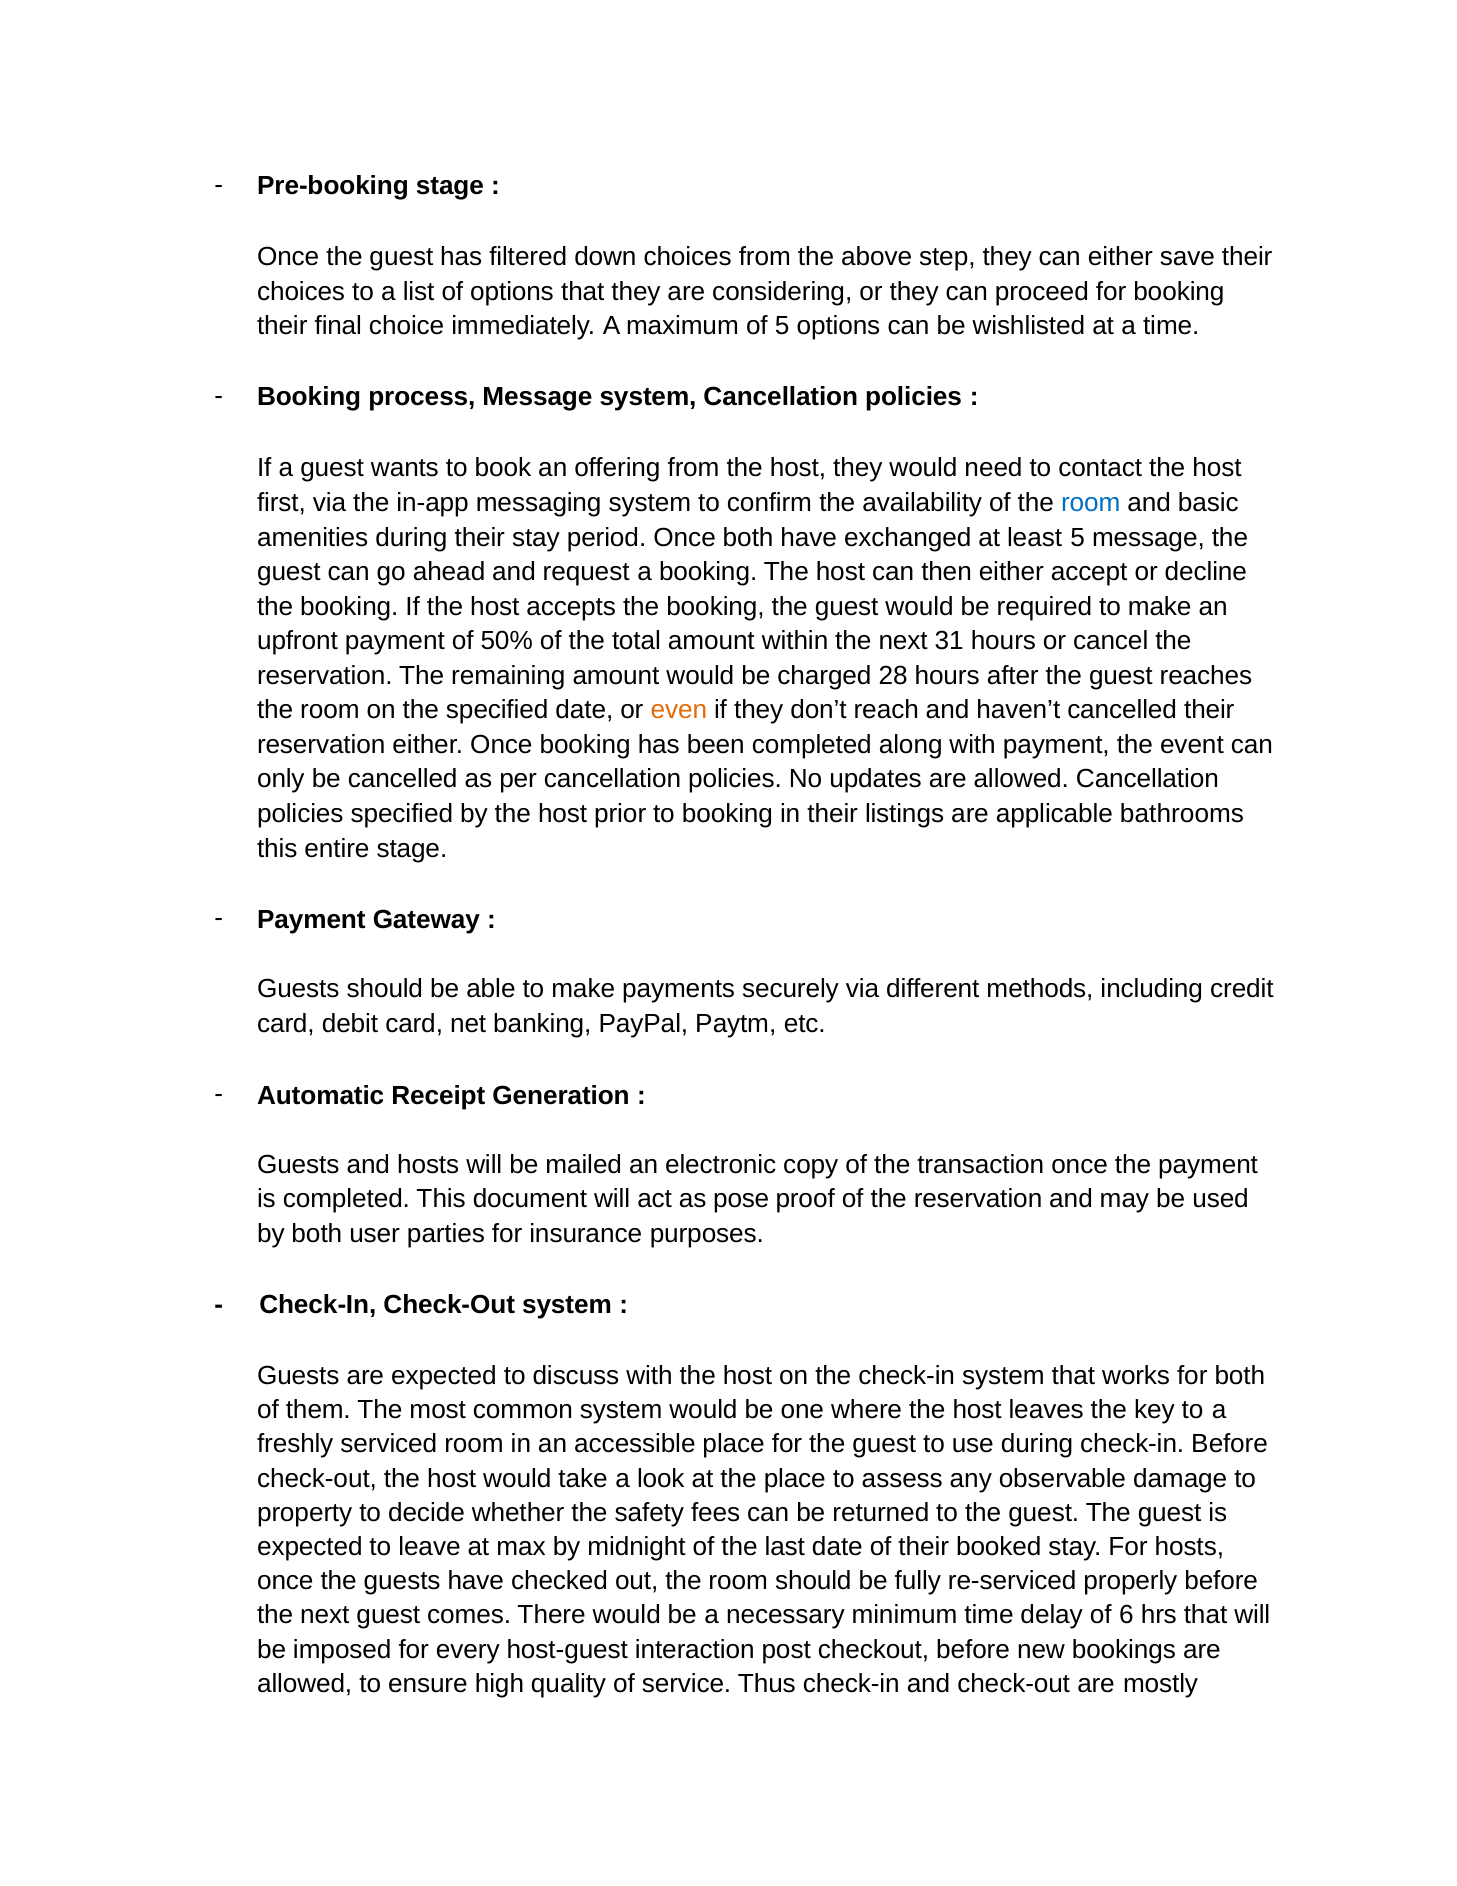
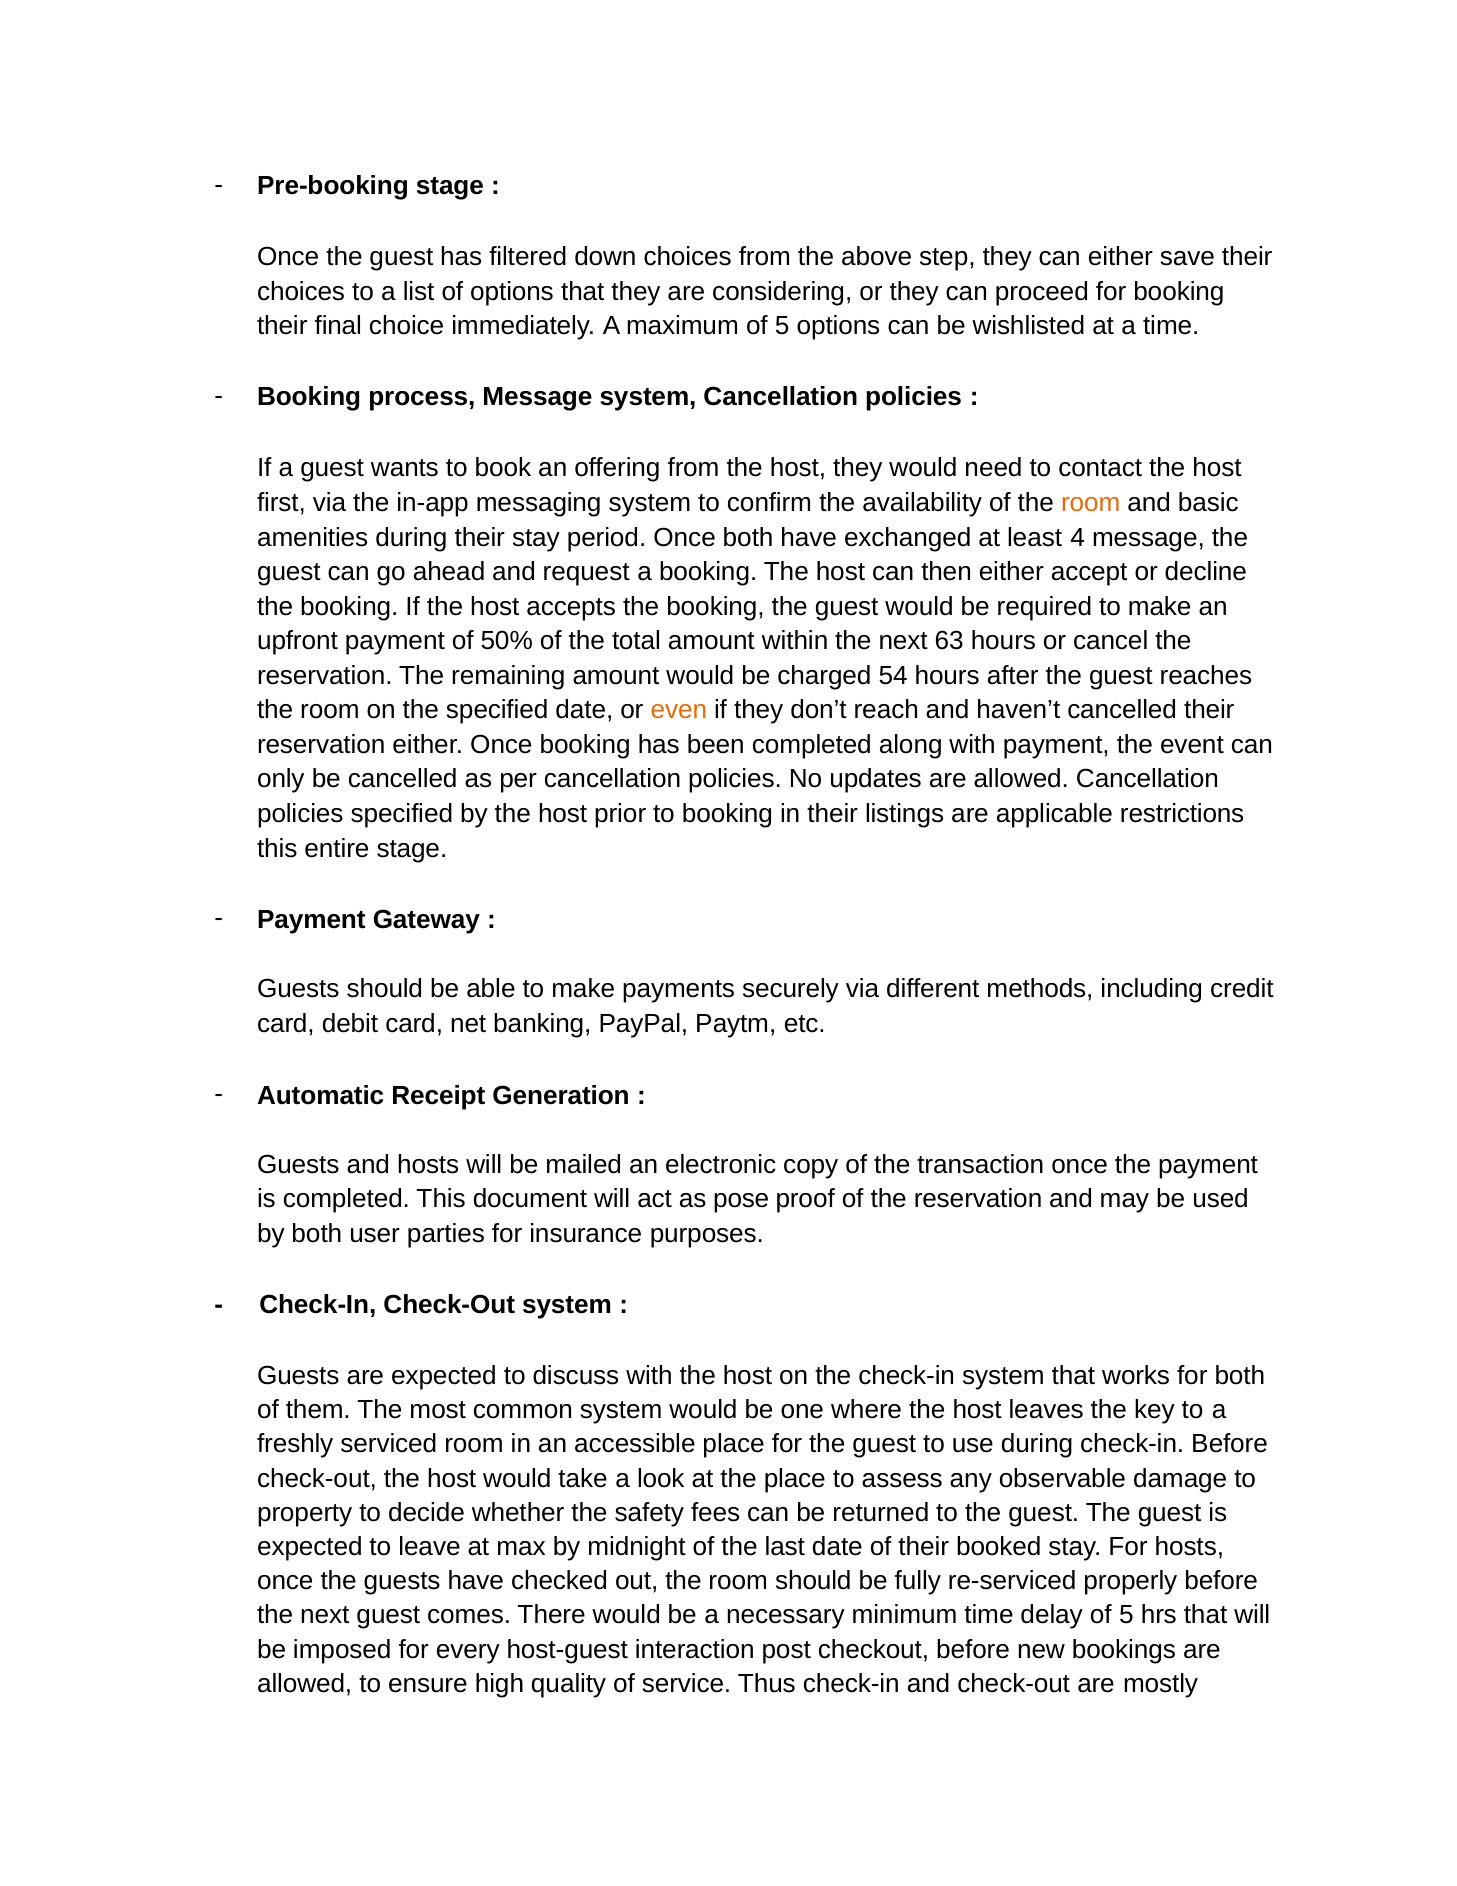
room at (1091, 503) colour: blue -> orange
least 5: 5 -> 4
31: 31 -> 63
28: 28 -> 54
bathrooms: bathrooms -> restrictions
delay of 6: 6 -> 5
